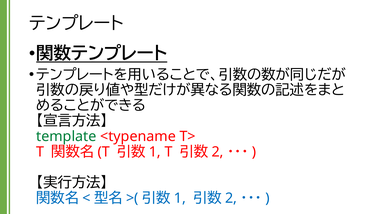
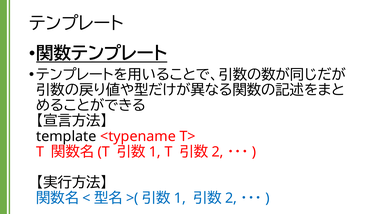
template colour: green -> black
